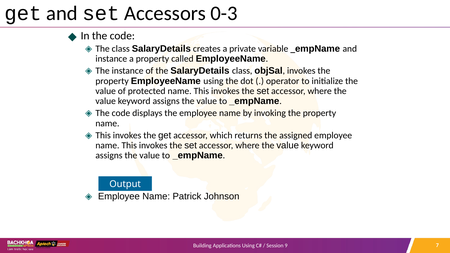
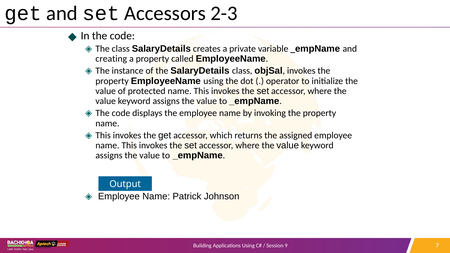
0-3: 0-3 -> 2-3
instance at (111, 59): instance -> creating
